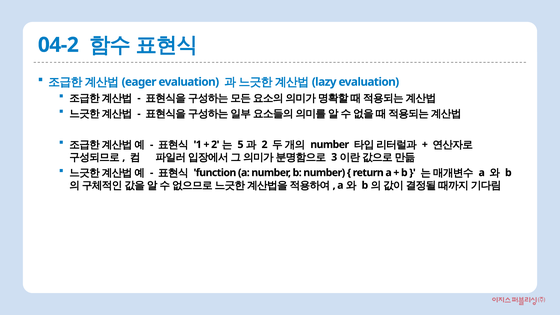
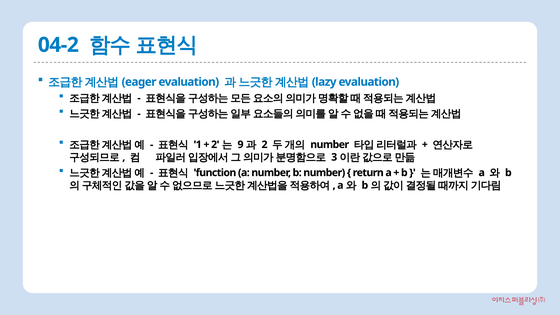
5: 5 -> 9
